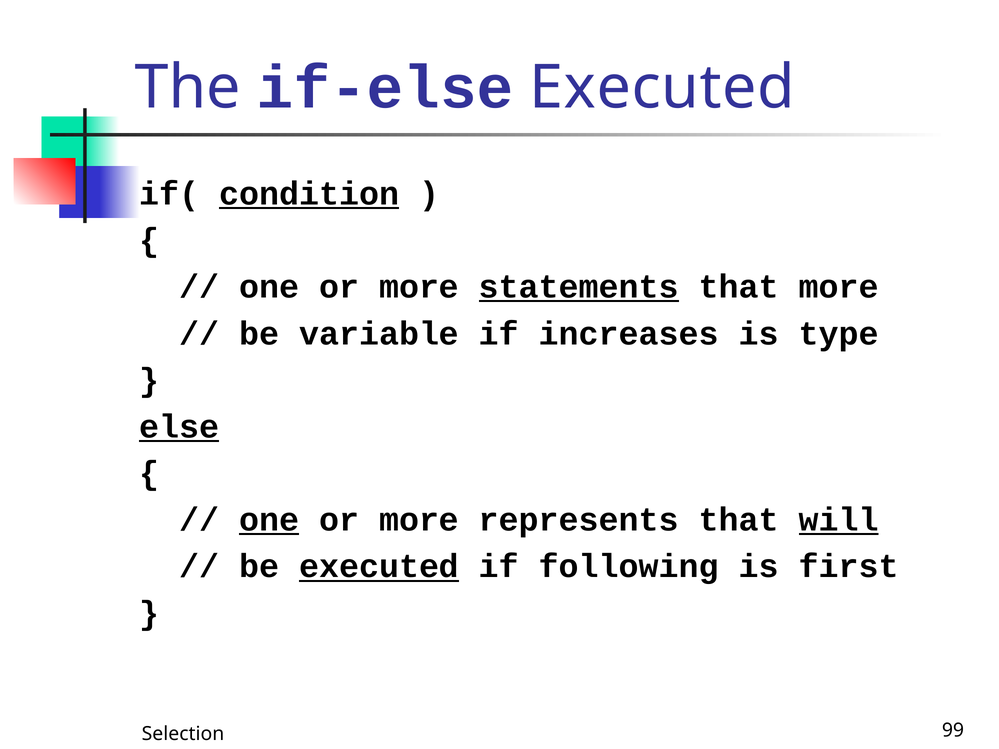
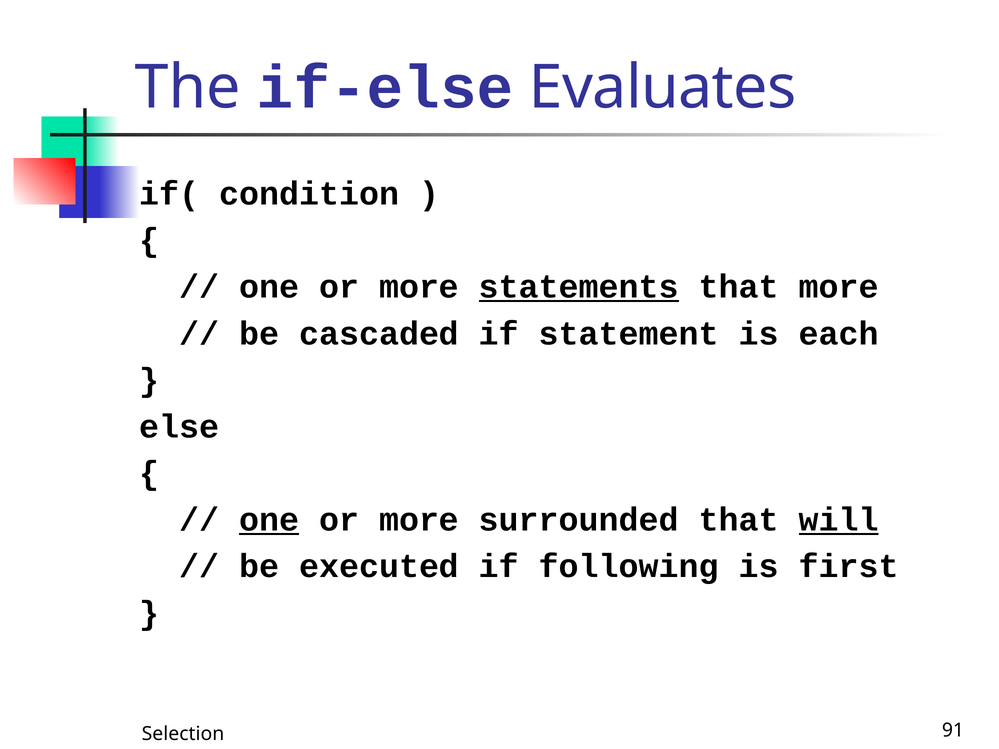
if-else Executed: Executed -> Evaluates
condition underline: present -> none
variable: variable -> cascaded
increases: increases -> statement
type: type -> each
else underline: present -> none
represents: represents -> surrounded
executed at (379, 567) underline: present -> none
99: 99 -> 91
